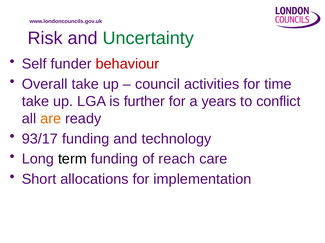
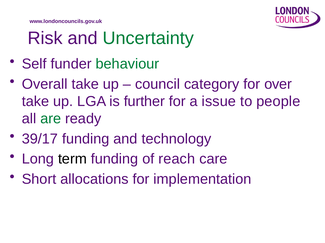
behaviour colour: red -> green
activities: activities -> category
time: time -> over
years: years -> issue
conflict: conflict -> people
are colour: orange -> green
93/17: 93/17 -> 39/17
